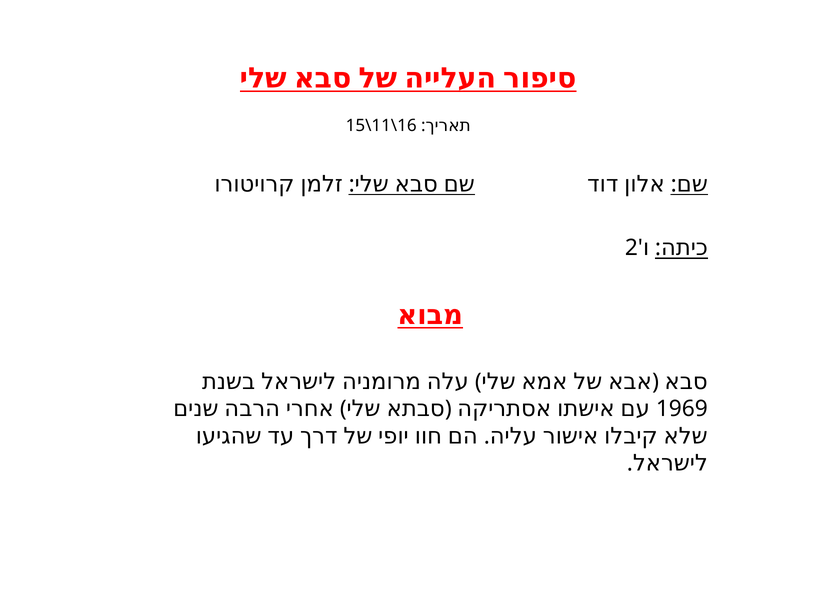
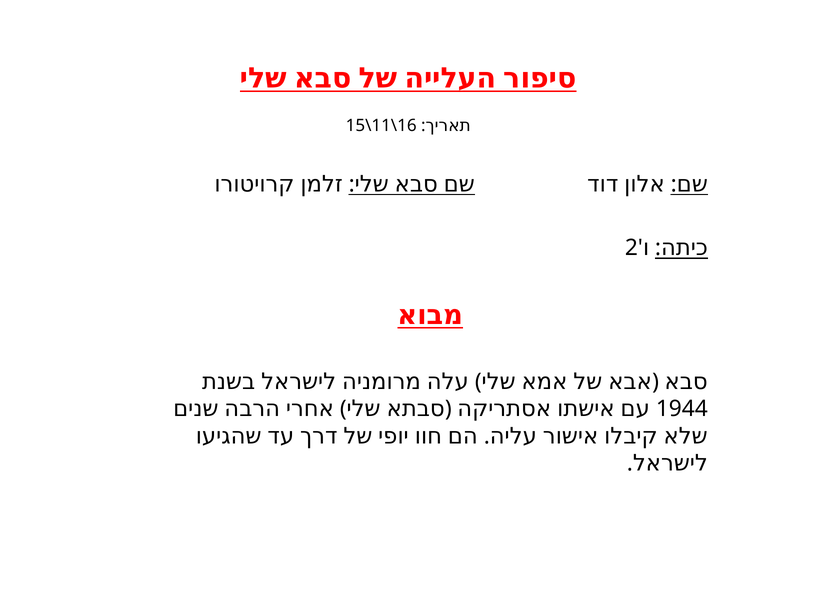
1969: 1969 -> 1944
